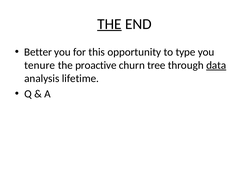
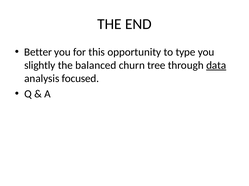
THE at (109, 24) underline: present -> none
tenure: tenure -> slightly
proactive: proactive -> balanced
lifetime: lifetime -> focused
